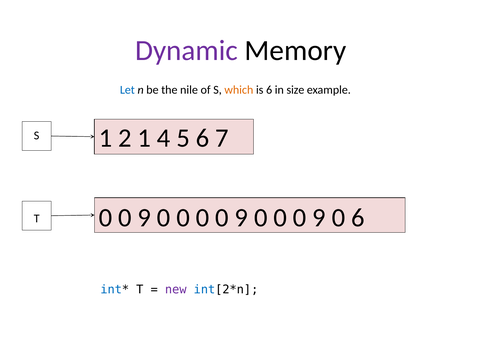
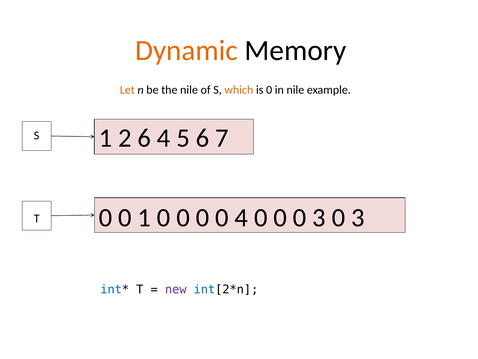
Dynamic colour: purple -> orange
Let colour: blue -> orange
is 6: 6 -> 0
in size: size -> nile
2 1: 1 -> 6
9 at (144, 217): 9 -> 1
9 at (241, 217): 9 -> 4
9 at (319, 217): 9 -> 3
6 at (358, 217): 6 -> 3
